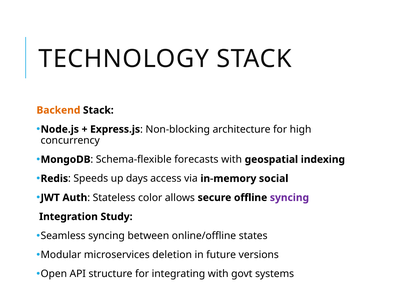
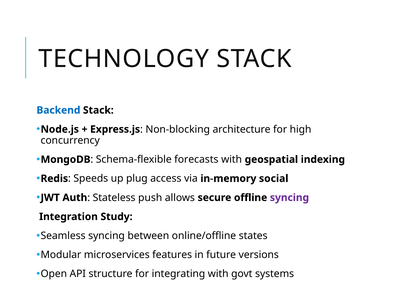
Backend colour: orange -> blue
days: days -> plug
color: color -> push
deletion: deletion -> features
